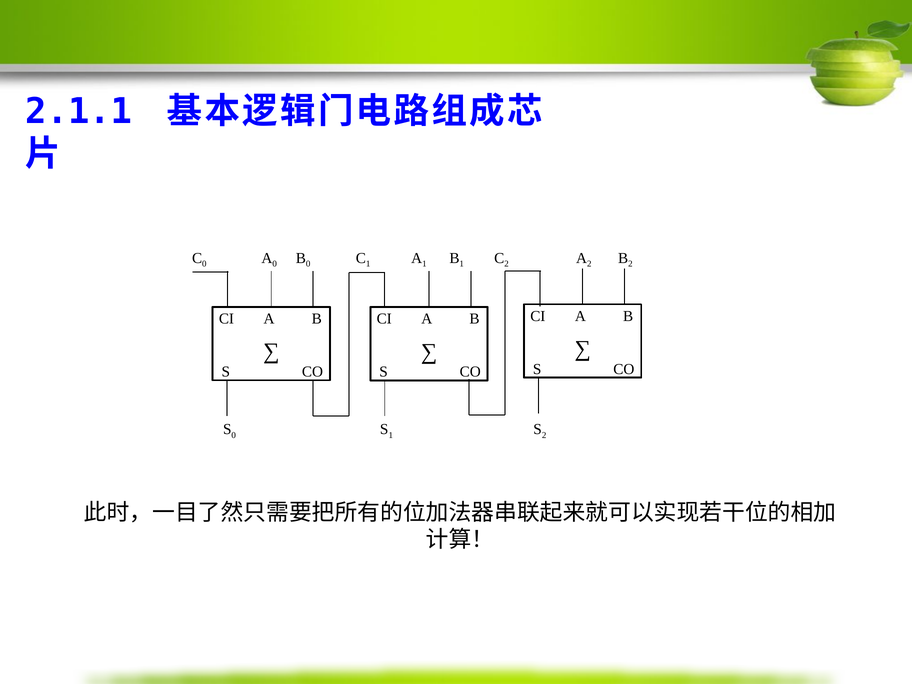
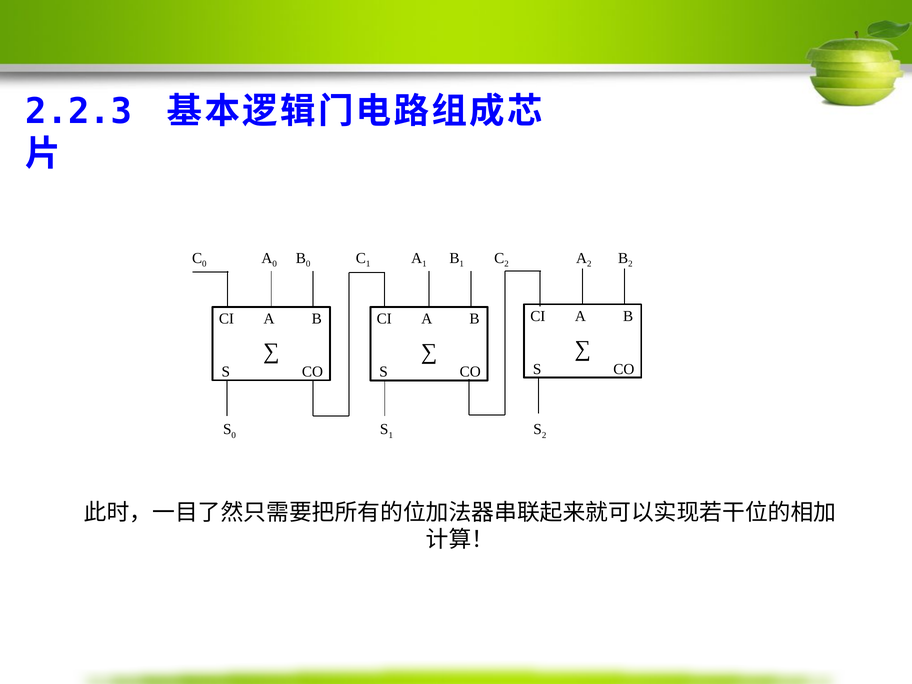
2.1.1: 2.1.1 -> 2.2.3
